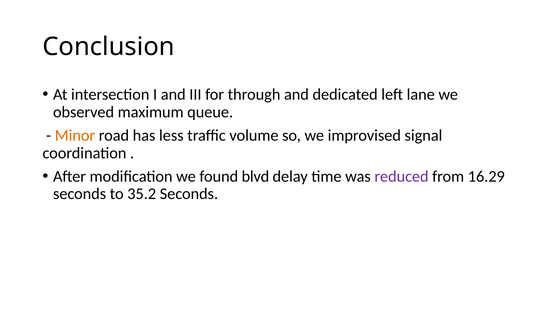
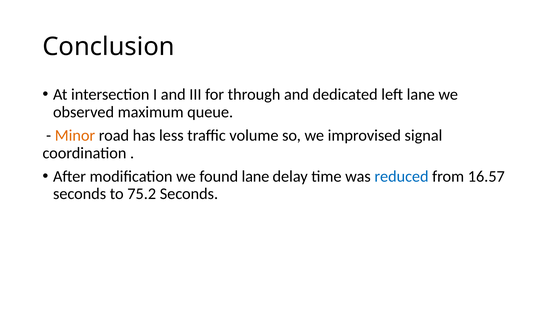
found blvd: blvd -> lane
reduced colour: purple -> blue
16.29: 16.29 -> 16.57
35.2: 35.2 -> 75.2
